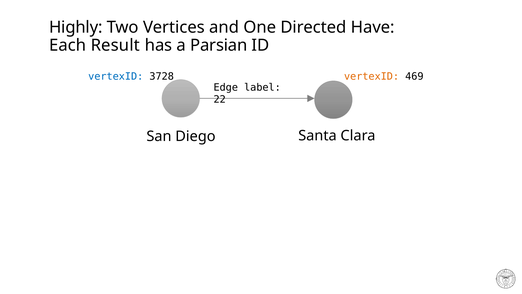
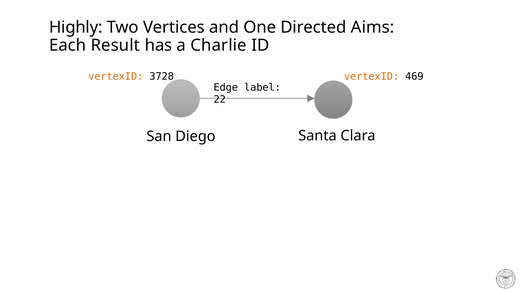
Have: Have -> Aims
Parsian: Parsian -> Charlie
vertexID at (116, 76) colour: blue -> orange
